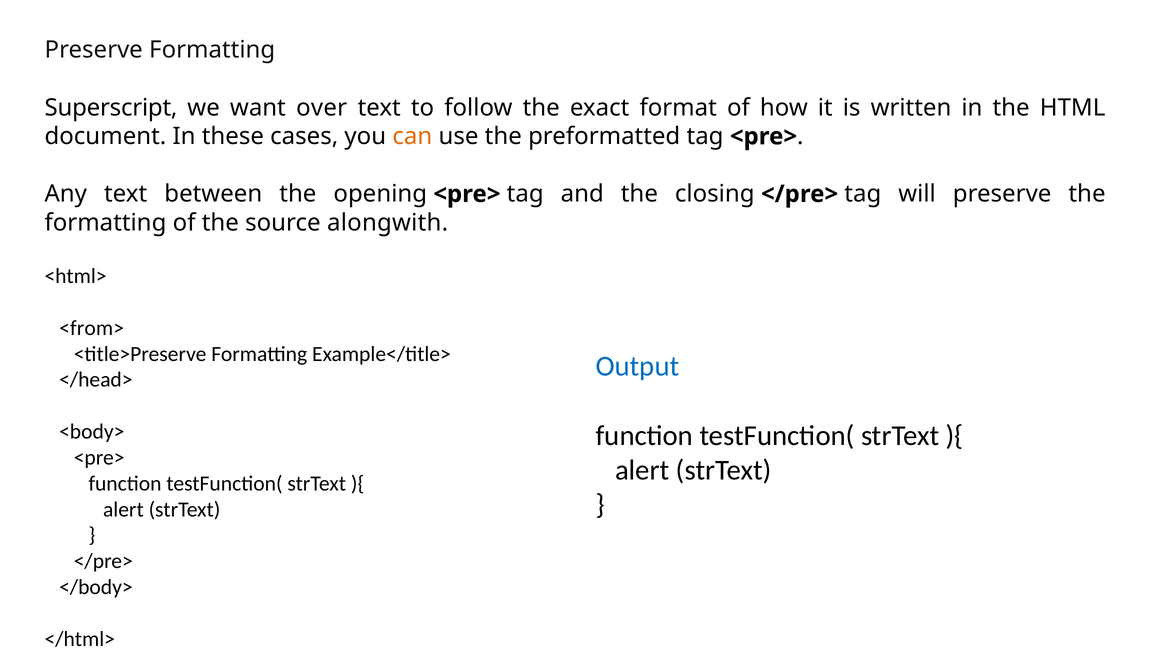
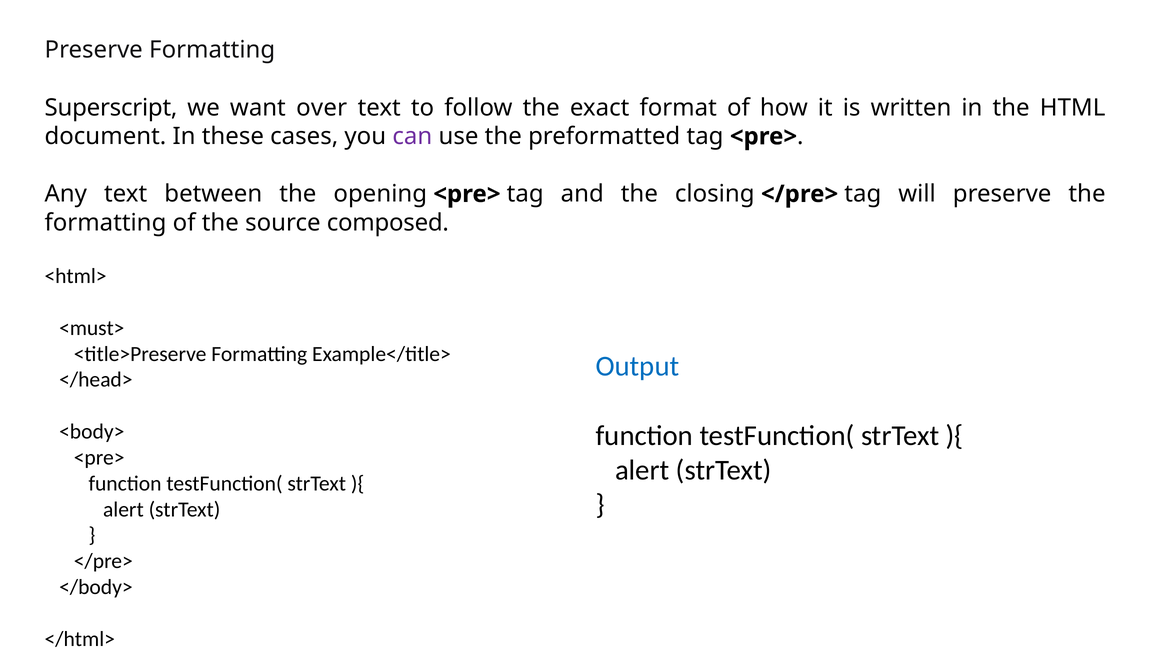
can colour: orange -> purple
alongwith: alongwith -> composed
<from>: <from> -> <must>
